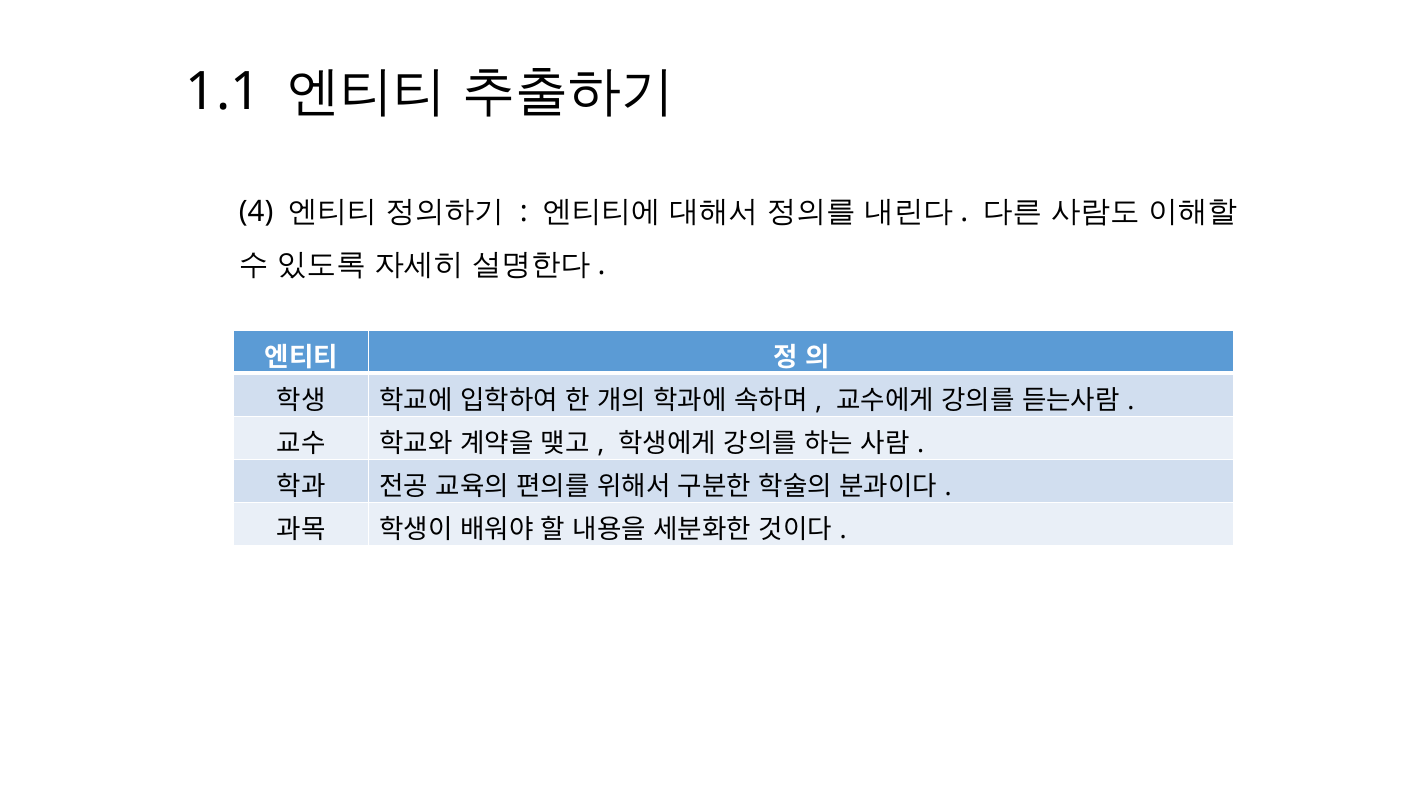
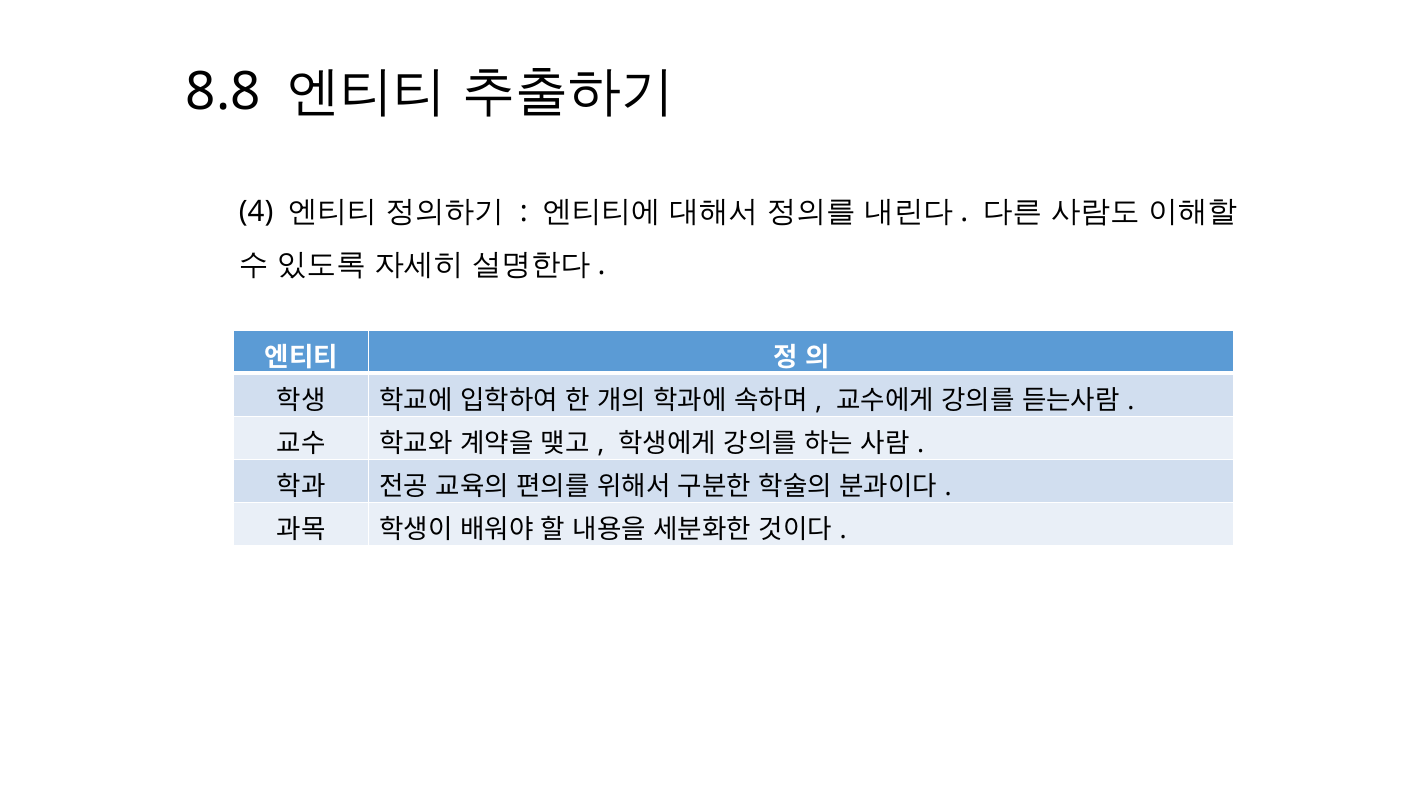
1.1: 1.1 -> 8.8
